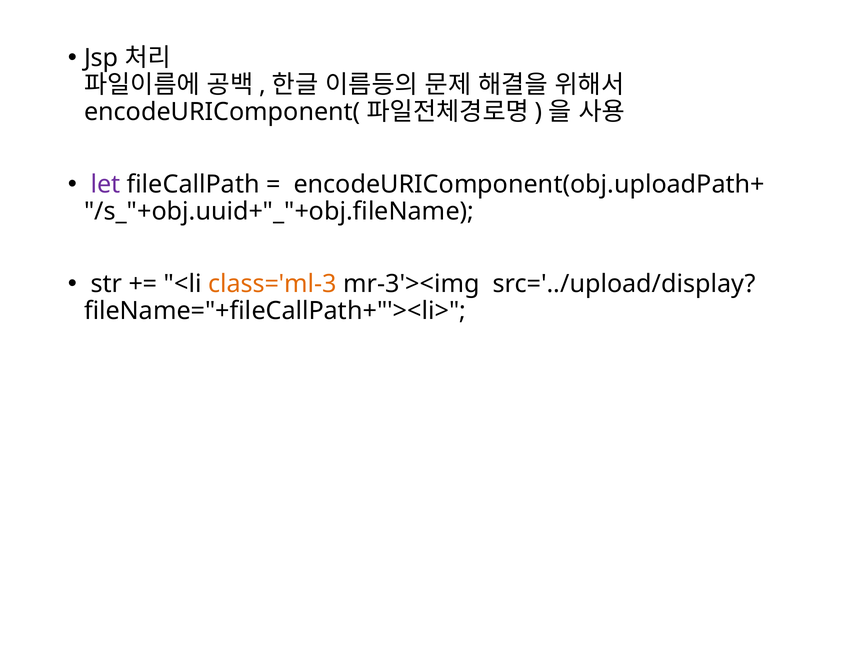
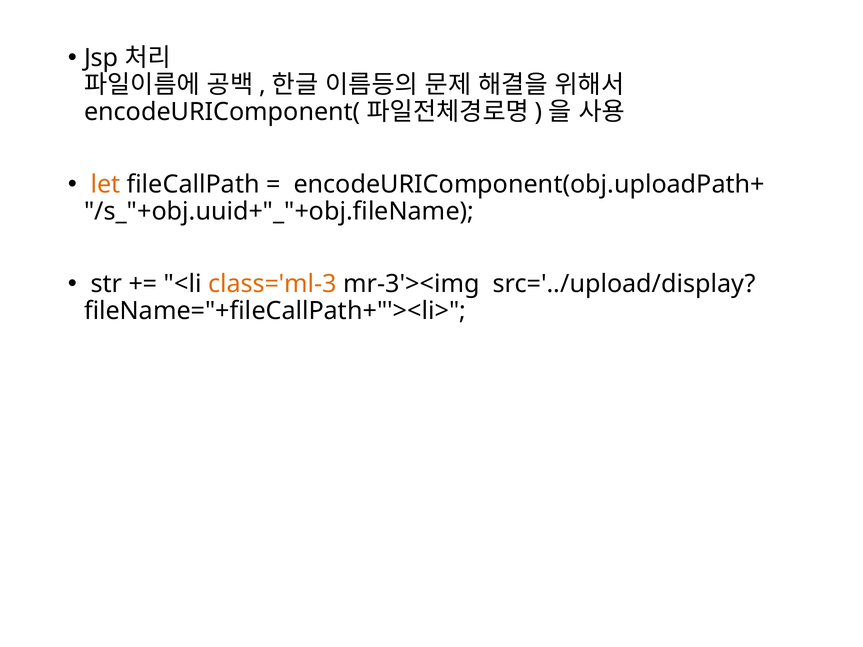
let colour: purple -> orange
